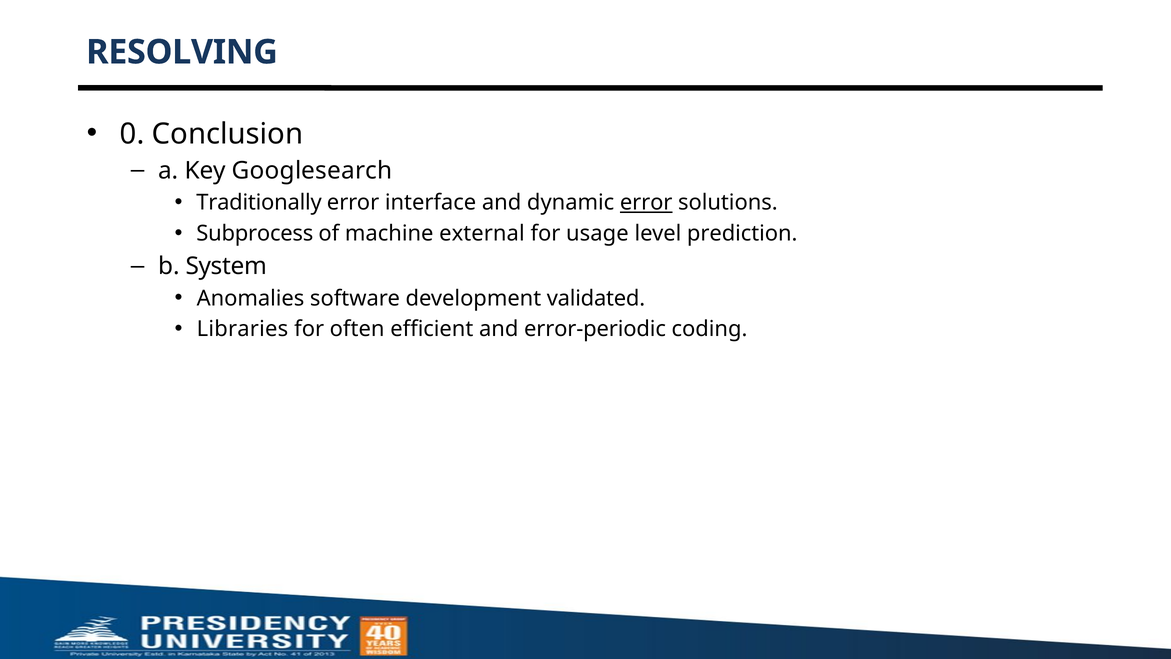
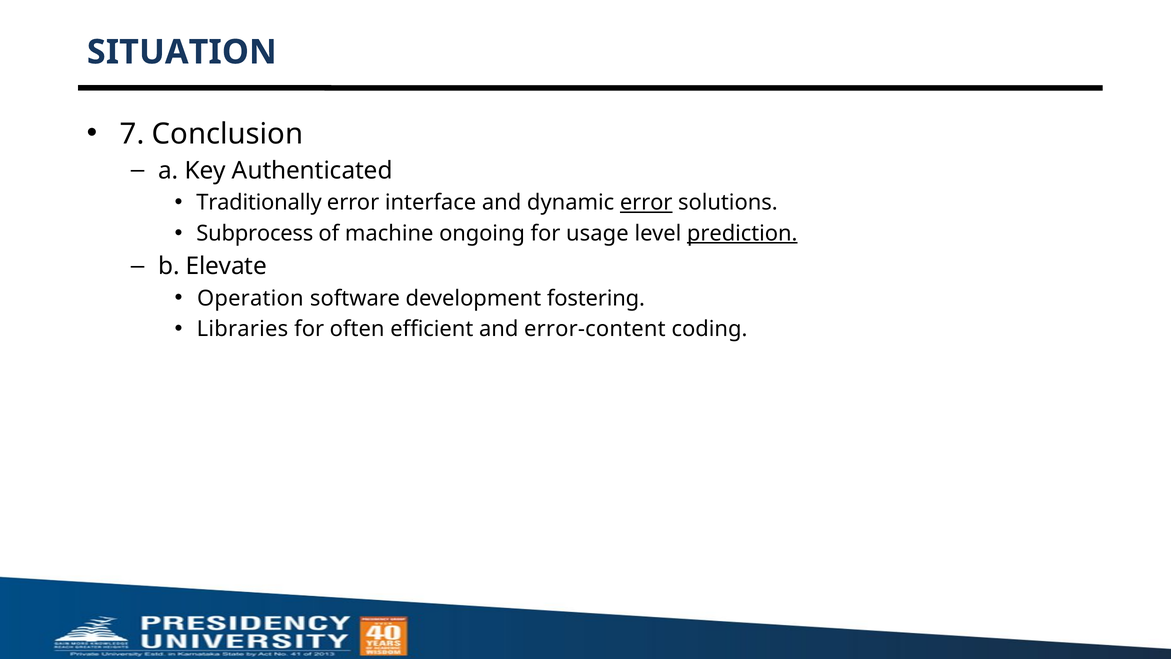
RESOLVING: RESOLVING -> SITUATION
0: 0 -> 7
Googlesearch: Googlesearch -> Authenticated
external: external -> ongoing
prediction underline: none -> present
System: System -> Elevate
Anomalies: Anomalies -> Operation
validated: validated -> fostering
error-periodic: error-periodic -> error-content
